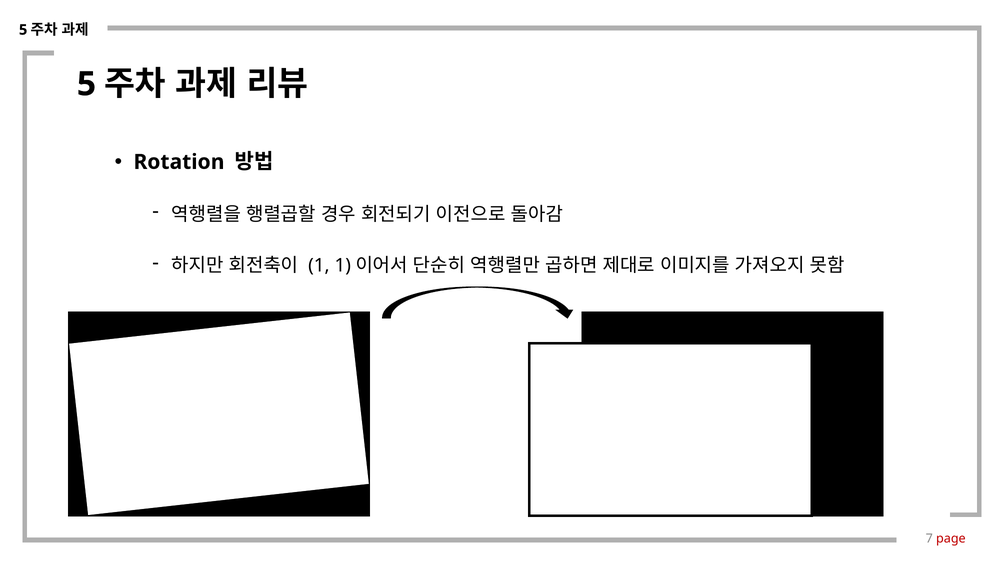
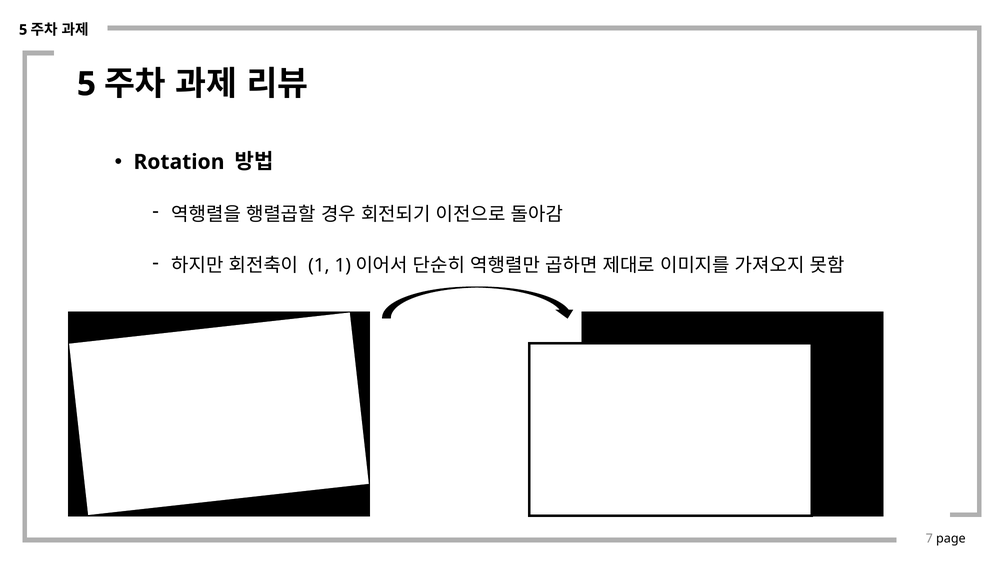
page colour: red -> black
